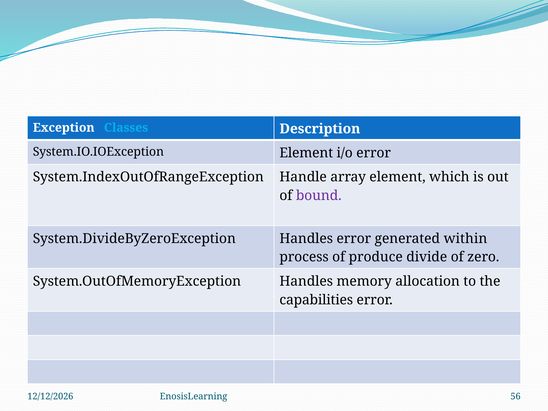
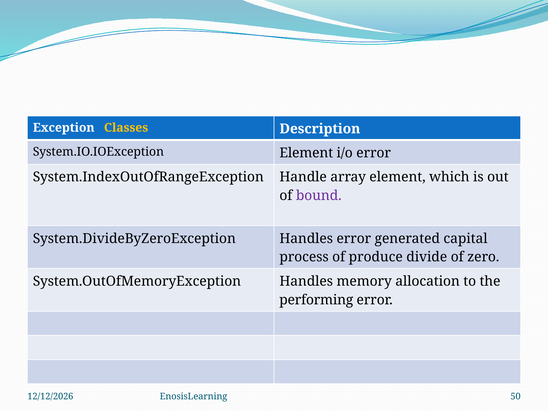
Classes colour: light blue -> yellow
within: within -> capital
capabilities: capabilities -> performing
56: 56 -> 50
